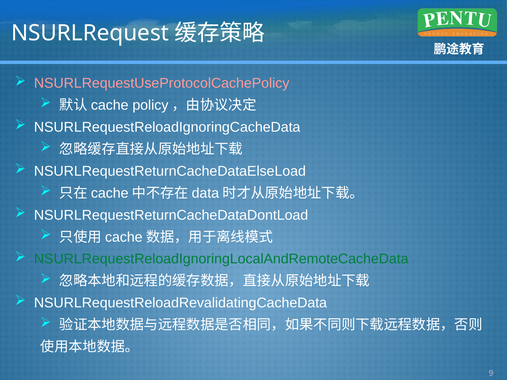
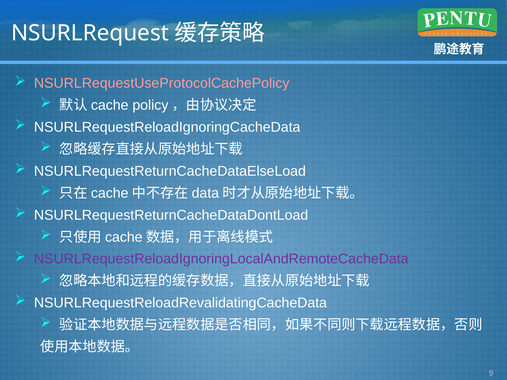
NSURLRequestReloadIgnoringLocalAndRemoteCacheData colour: green -> purple
